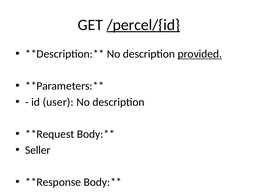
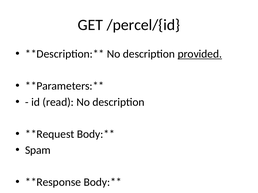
/percel/{id underline: present -> none
user: user -> read
Seller: Seller -> Spam
